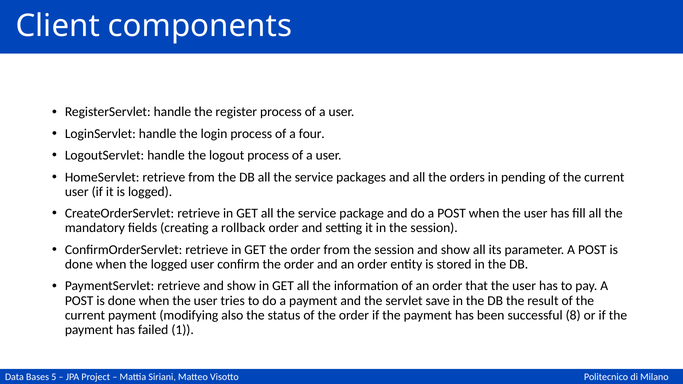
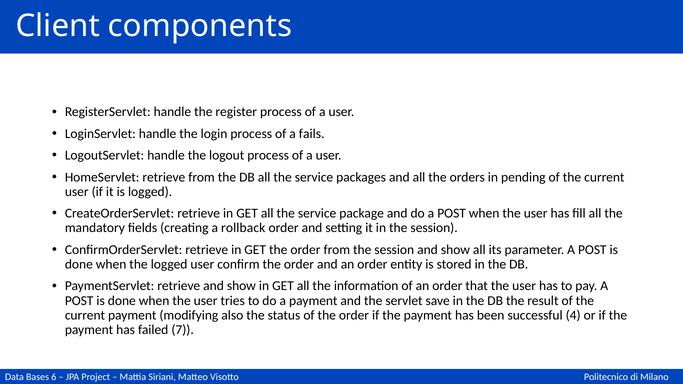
four: four -> fails
8: 8 -> 4
1: 1 -> 7
5: 5 -> 6
